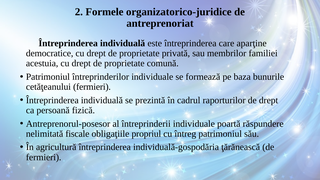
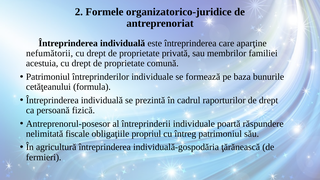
democratice: democratice -> nefumătorii
cetăţeanului fermieri: fermieri -> formula
